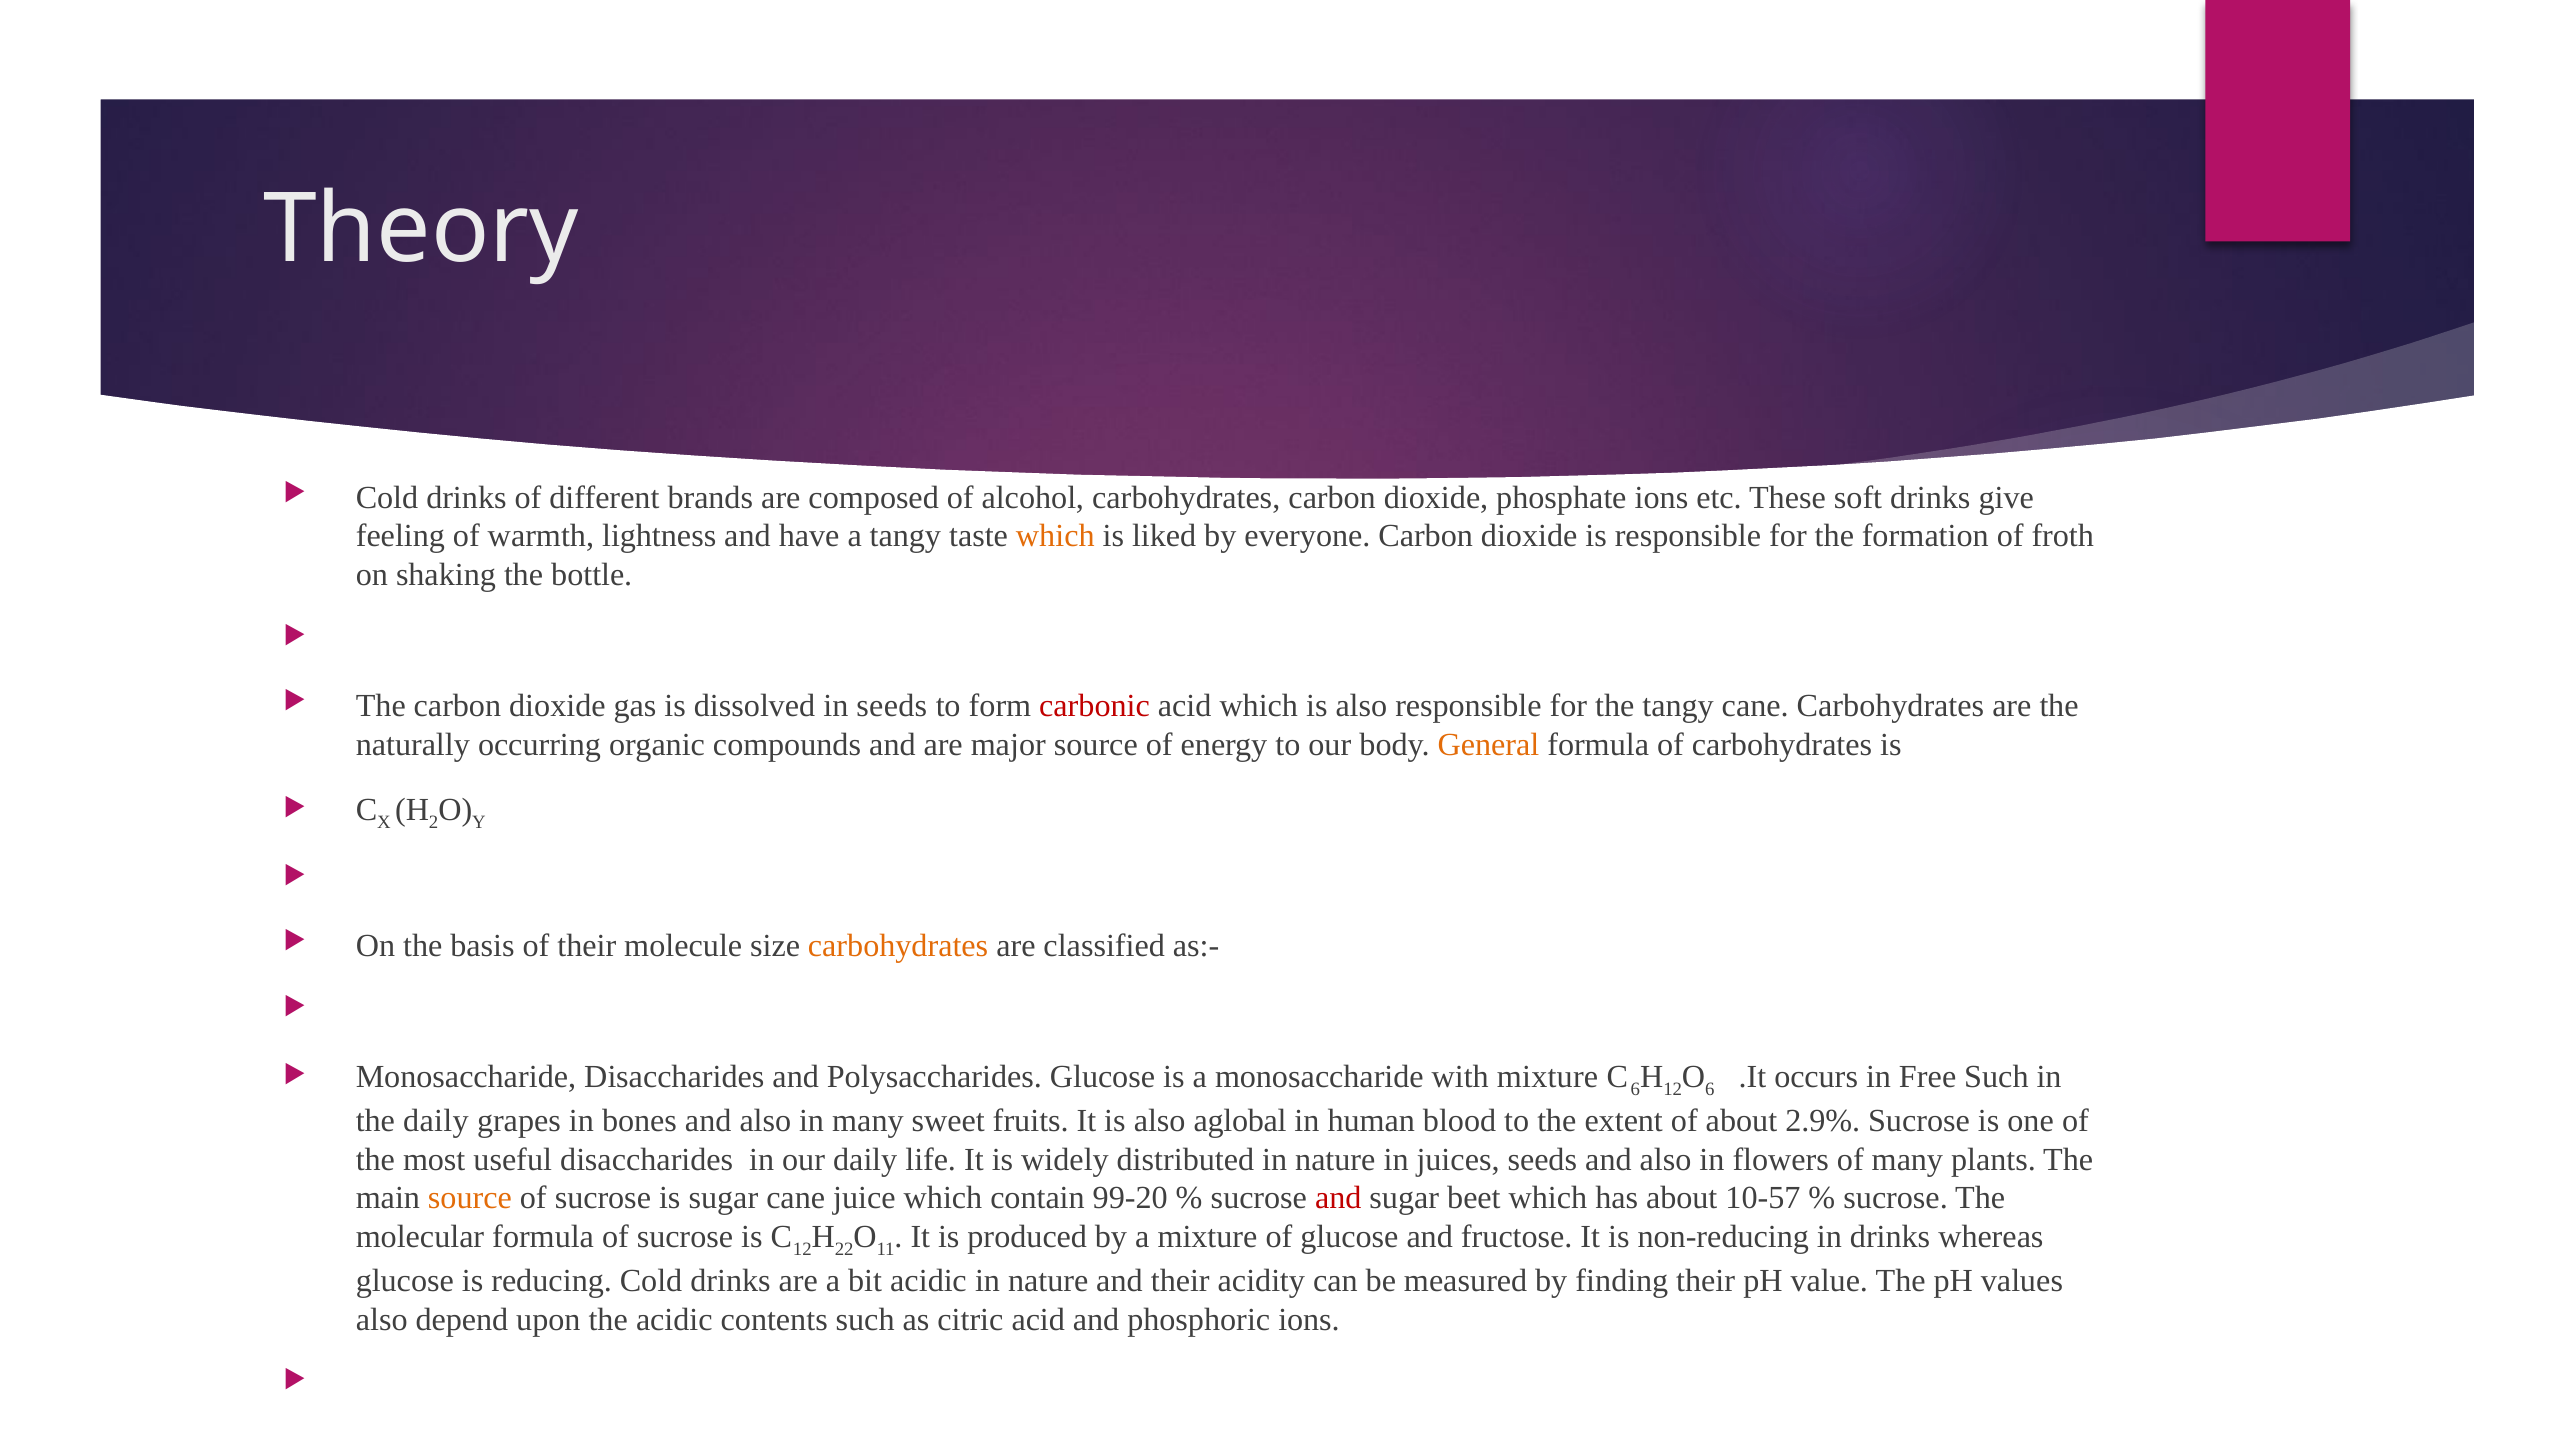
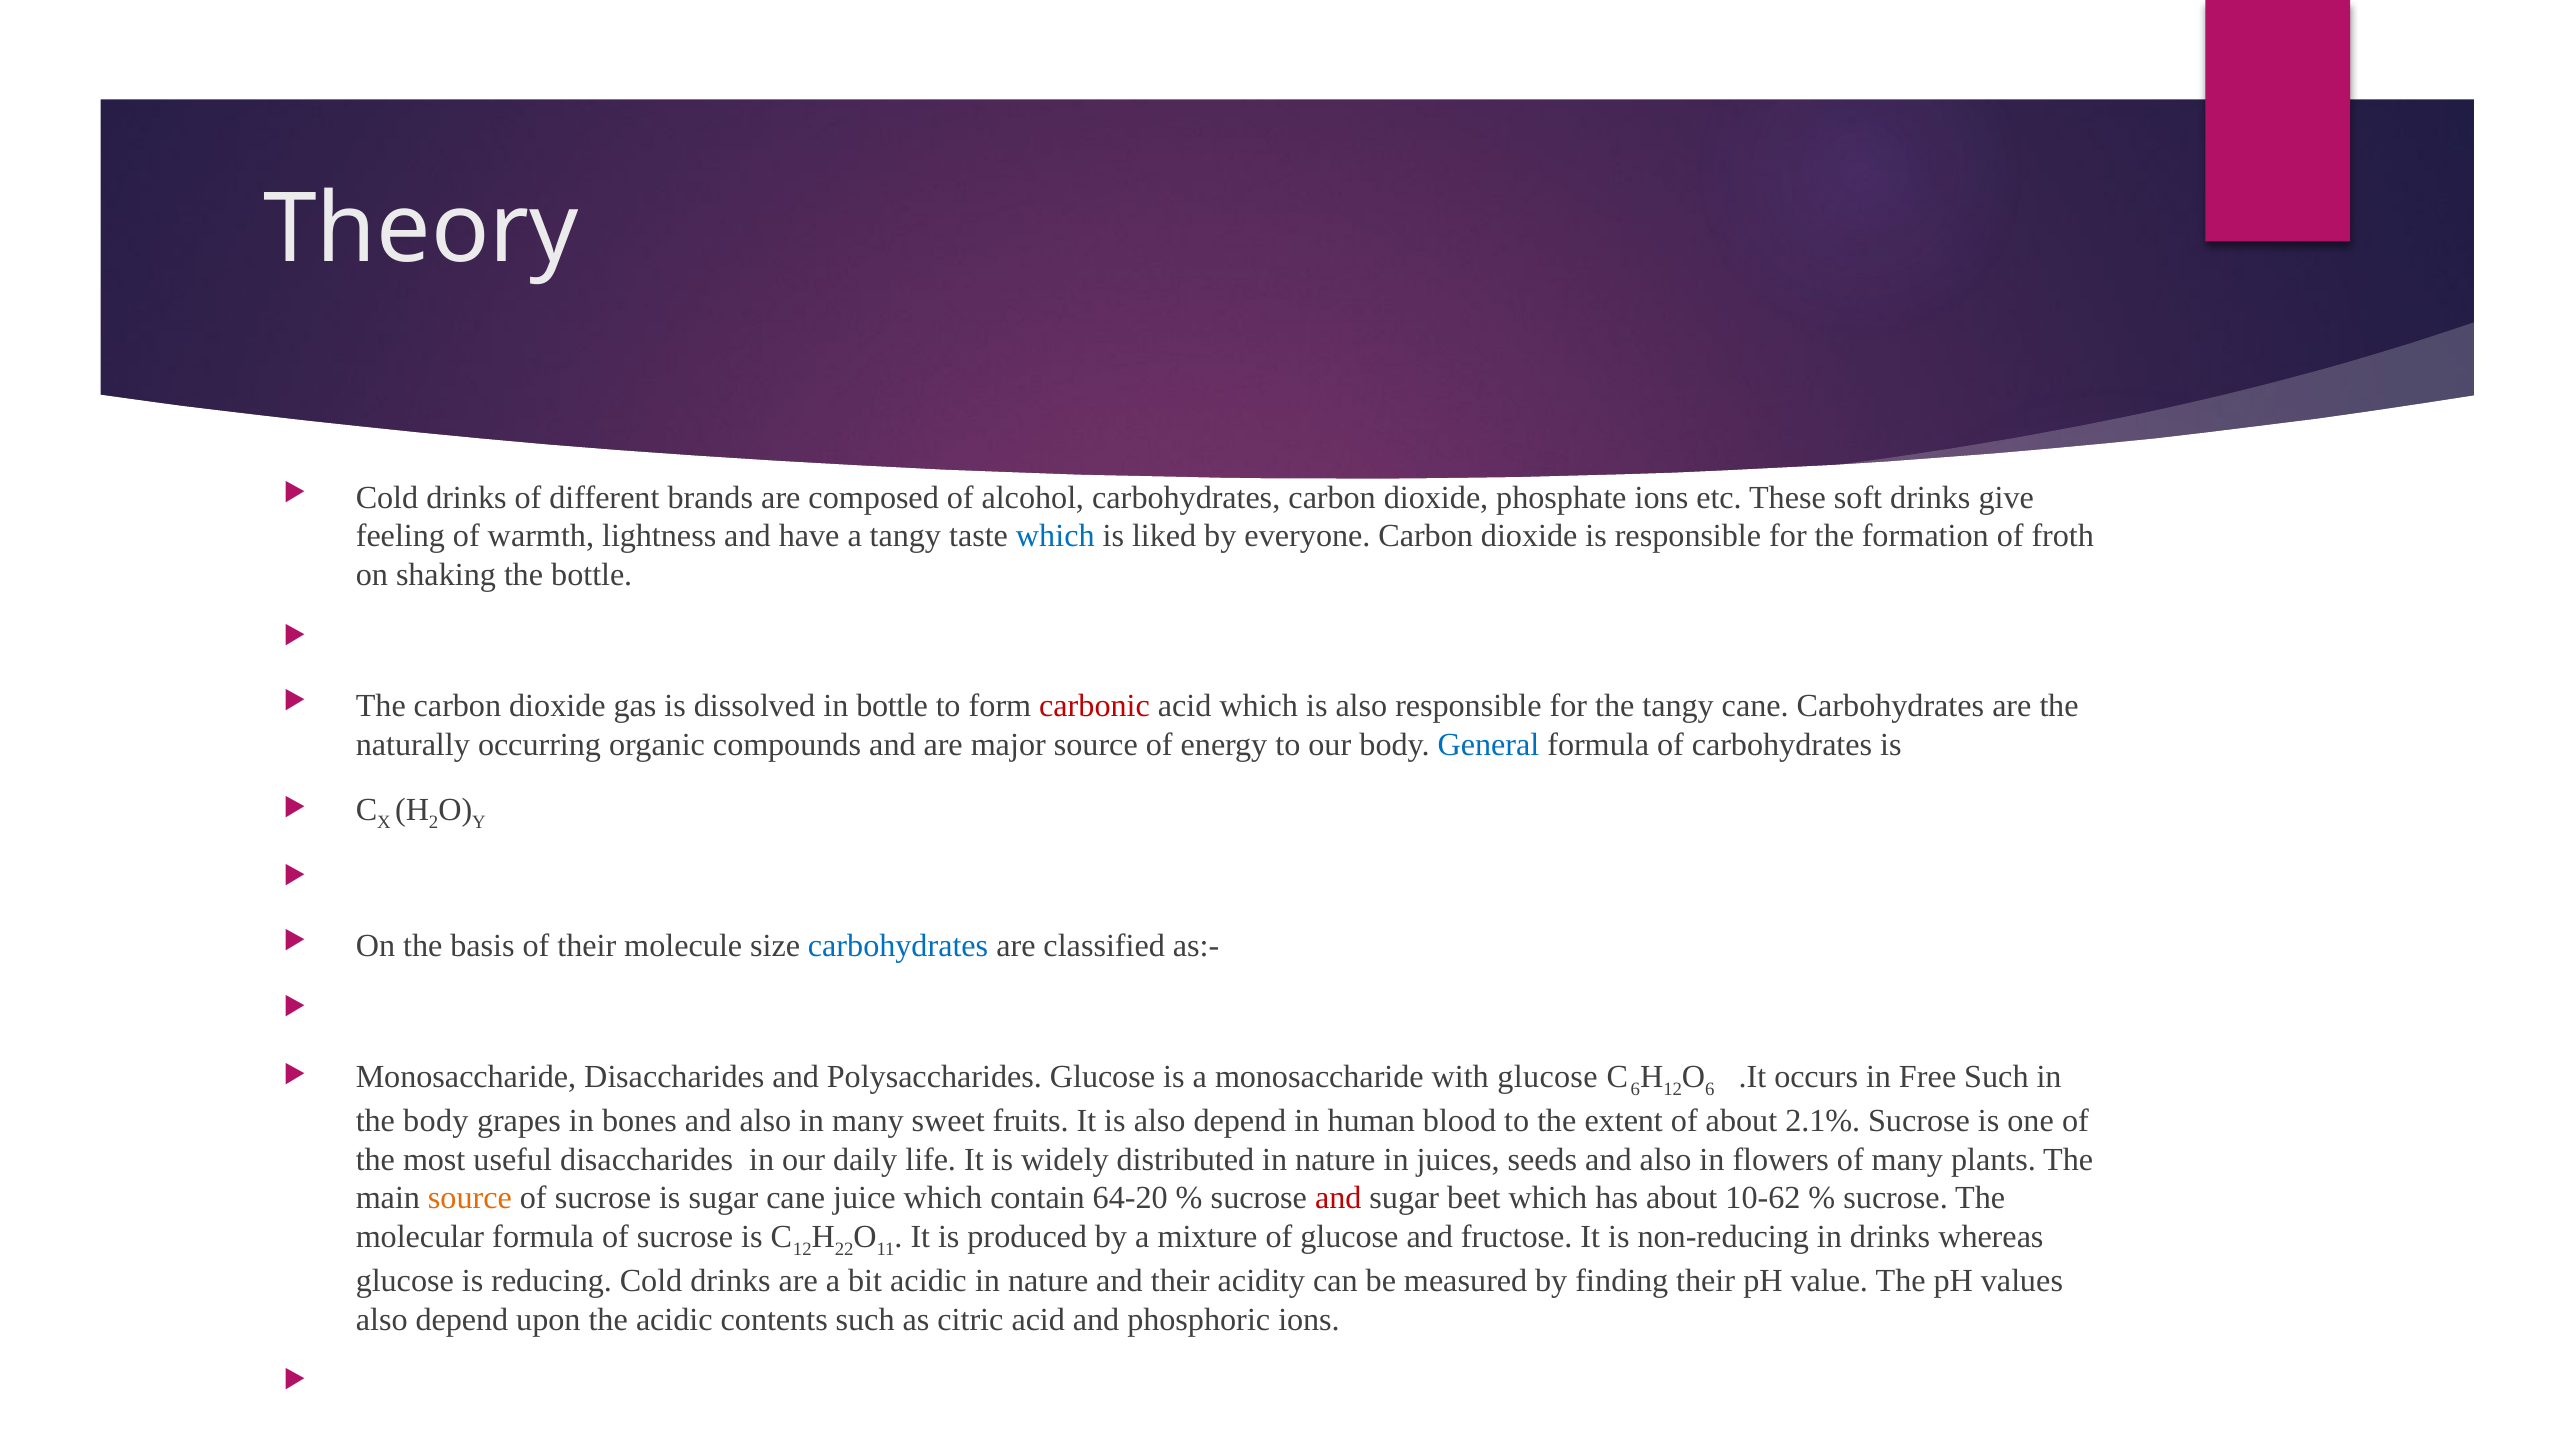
which at (1055, 536) colour: orange -> blue
in seeds: seeds -> bottle
General colour: orange -> blue
carbohydrates at (898, 946) colour: orange -> blue
with mixture: mixture -> glucose
the daily: daily -> body
is also aglobal: aglobal -> depend
2.9%: 2.9% -> 2.1%
99-20: 99-20 -> 64-20
10-57: 10-57 -> 10-62
